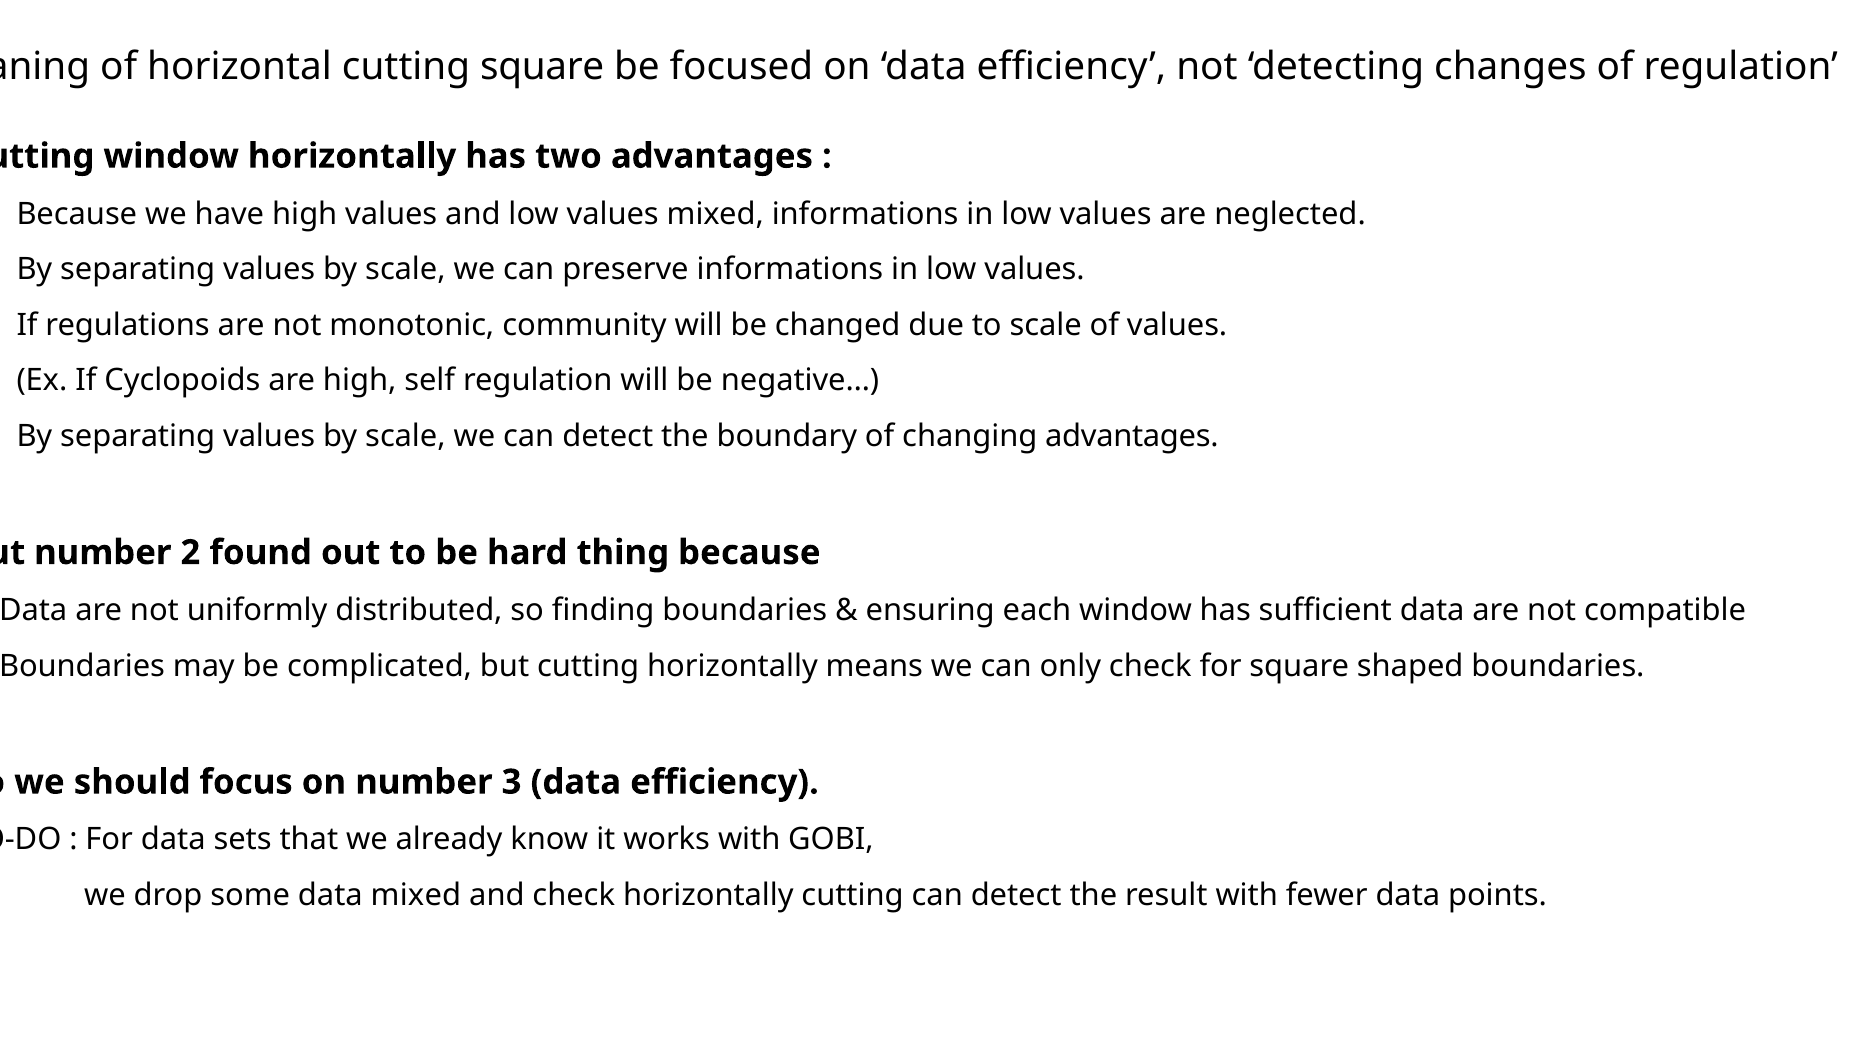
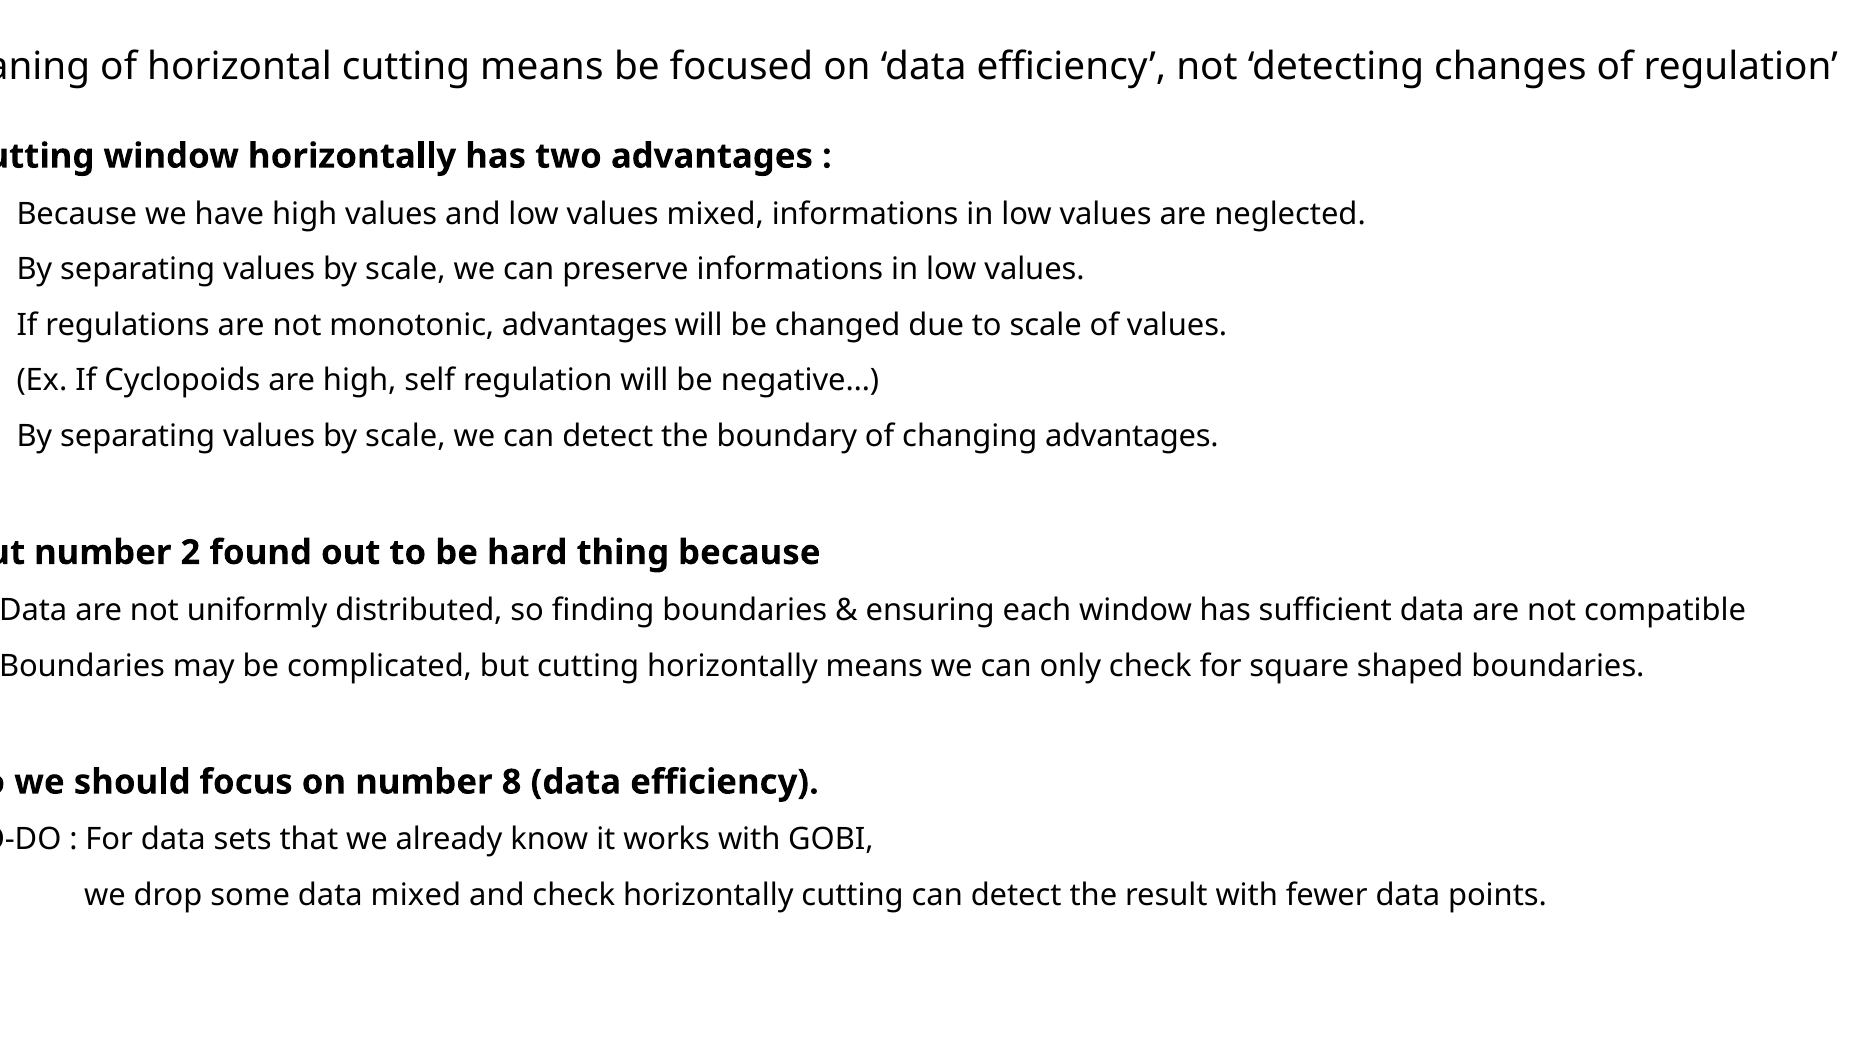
cutting square: square -> means
monotonic community: community -> advantages
3: 3 -> 8
